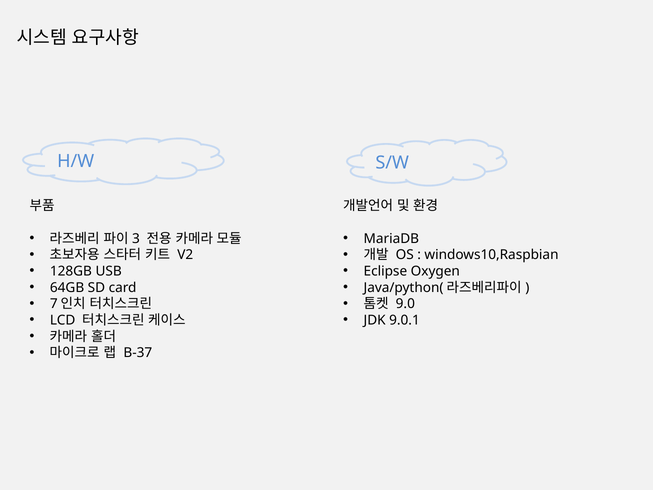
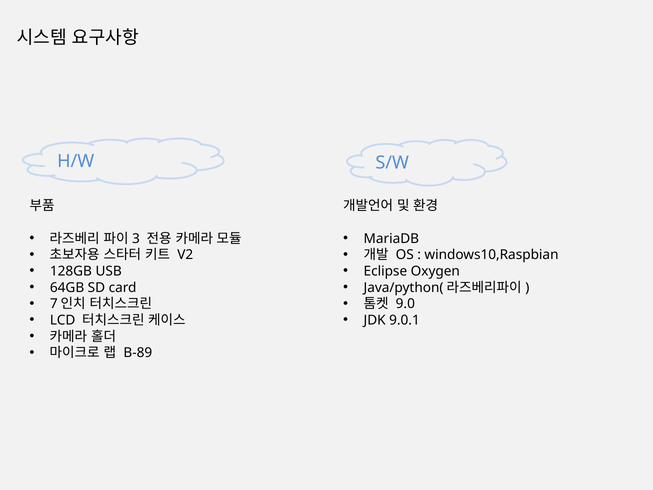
B-37: B-37 -> B-89
